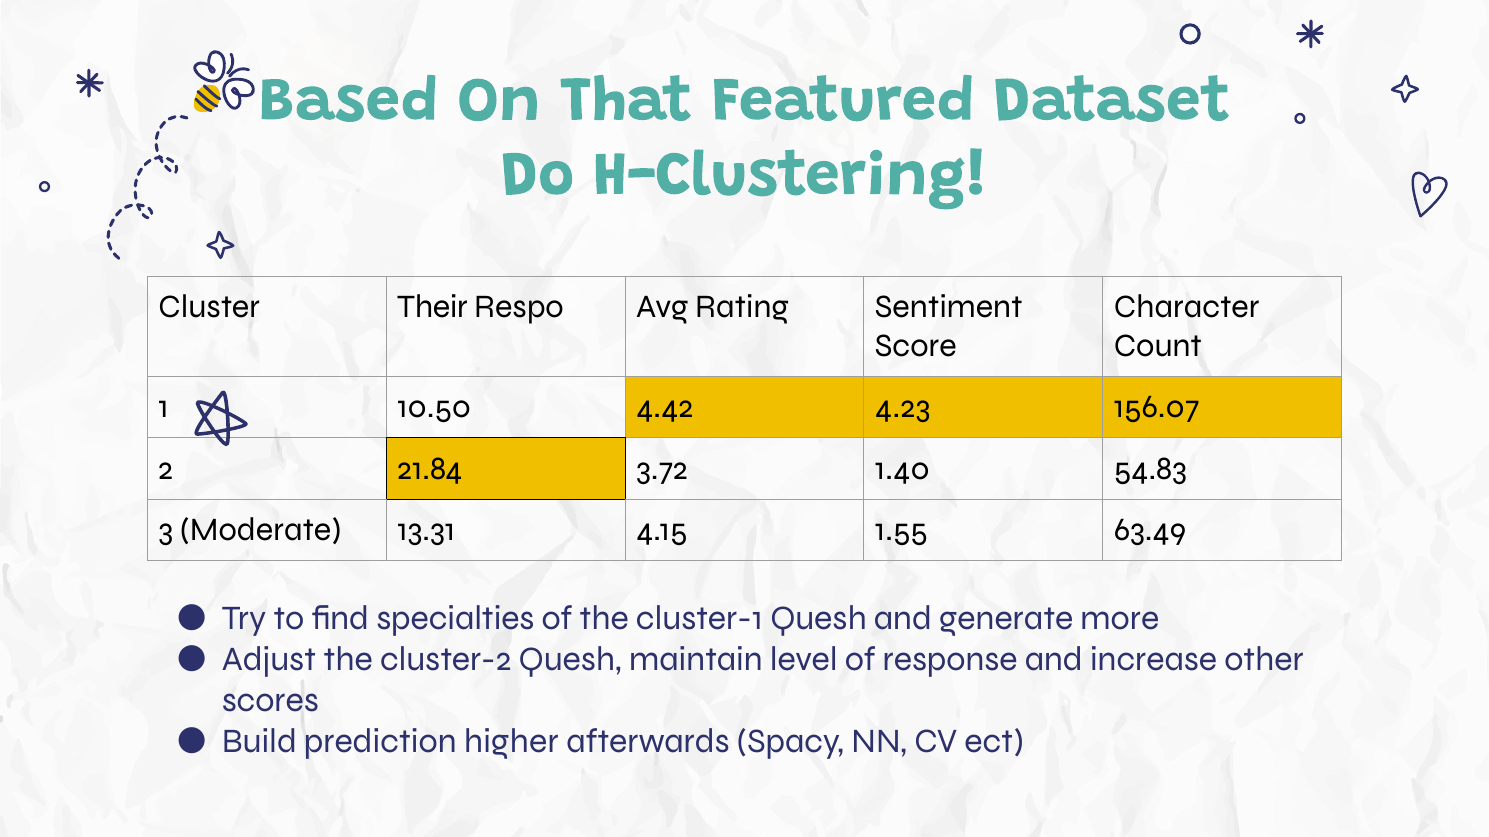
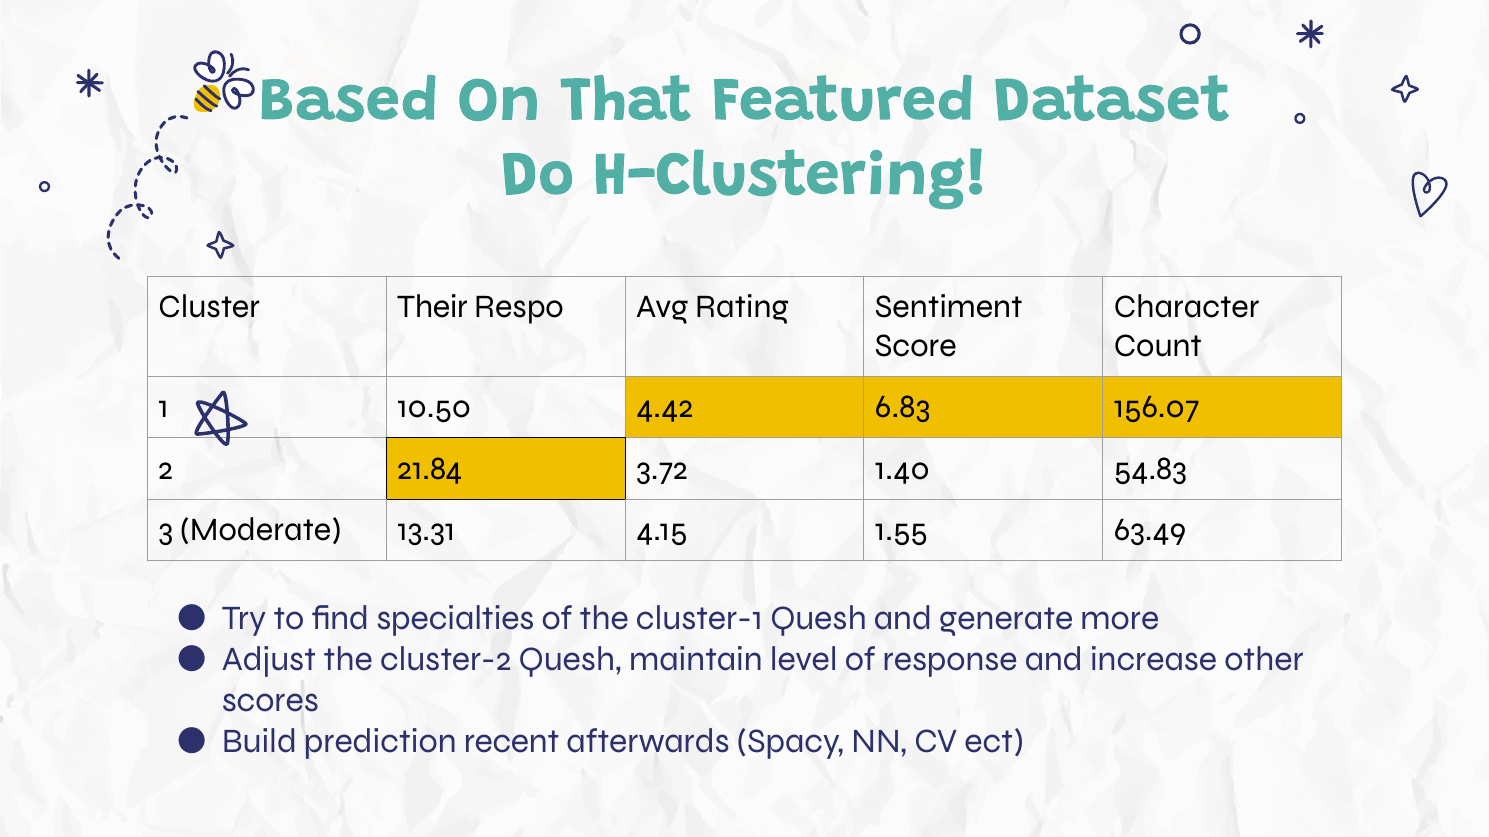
4.23: 4.23 -> 6.83
higher: higher -> recent
